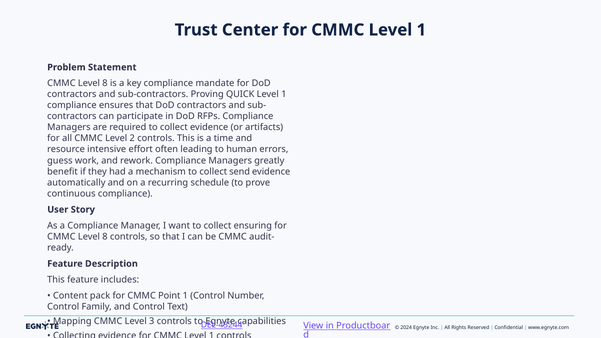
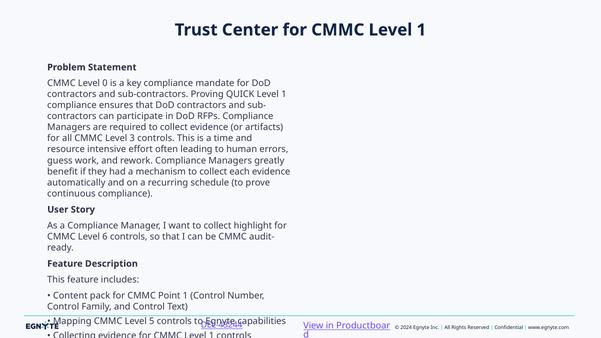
8 at (105, 83): 8 -> 0
2: 2 -> 3
send: send -> each
ensuring: ensuring -> highlight
8 at (105, 237): 8 -> 6
3: 3 -> 5
